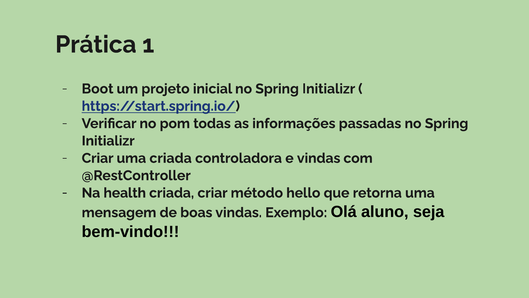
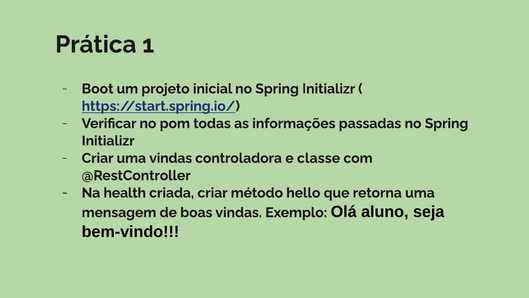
uma criada: criada -> vindas
e vindas: vindas -> classe
